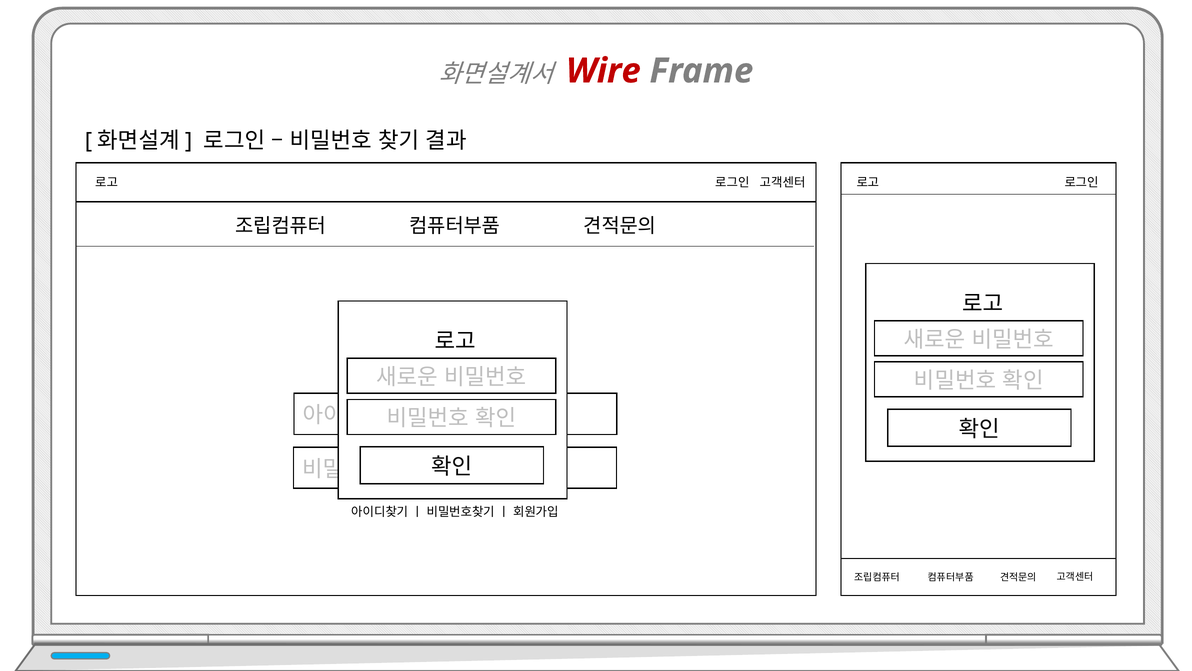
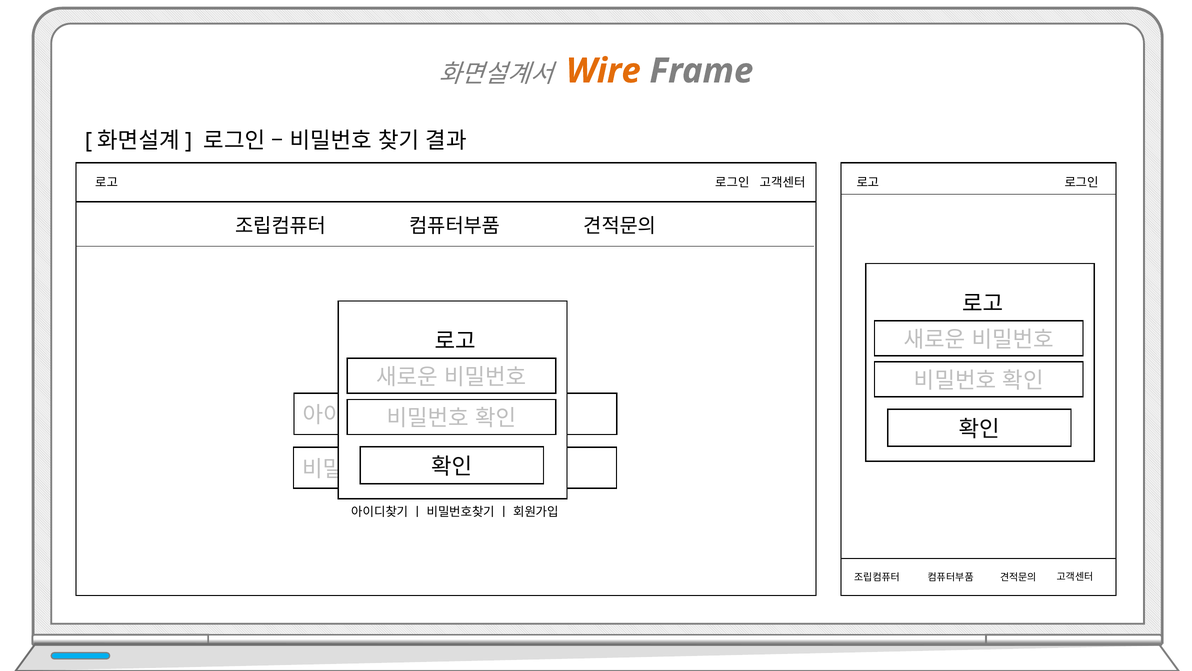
Wire colour: red -> orange
